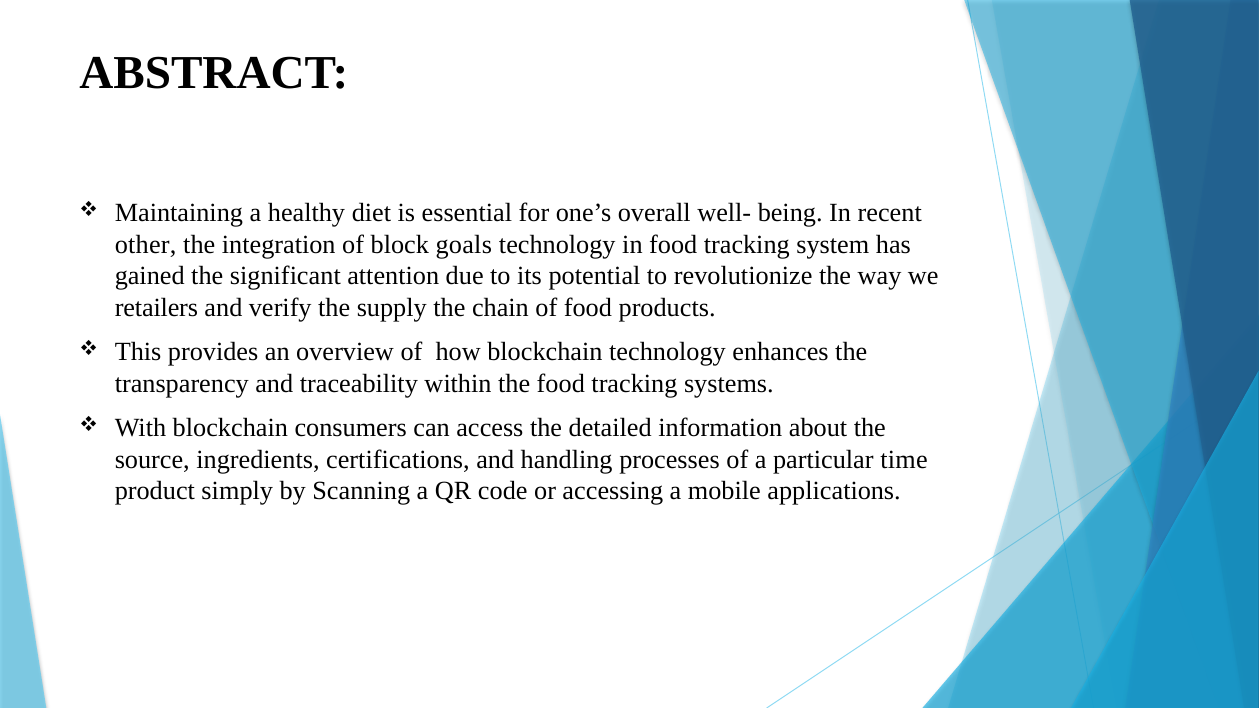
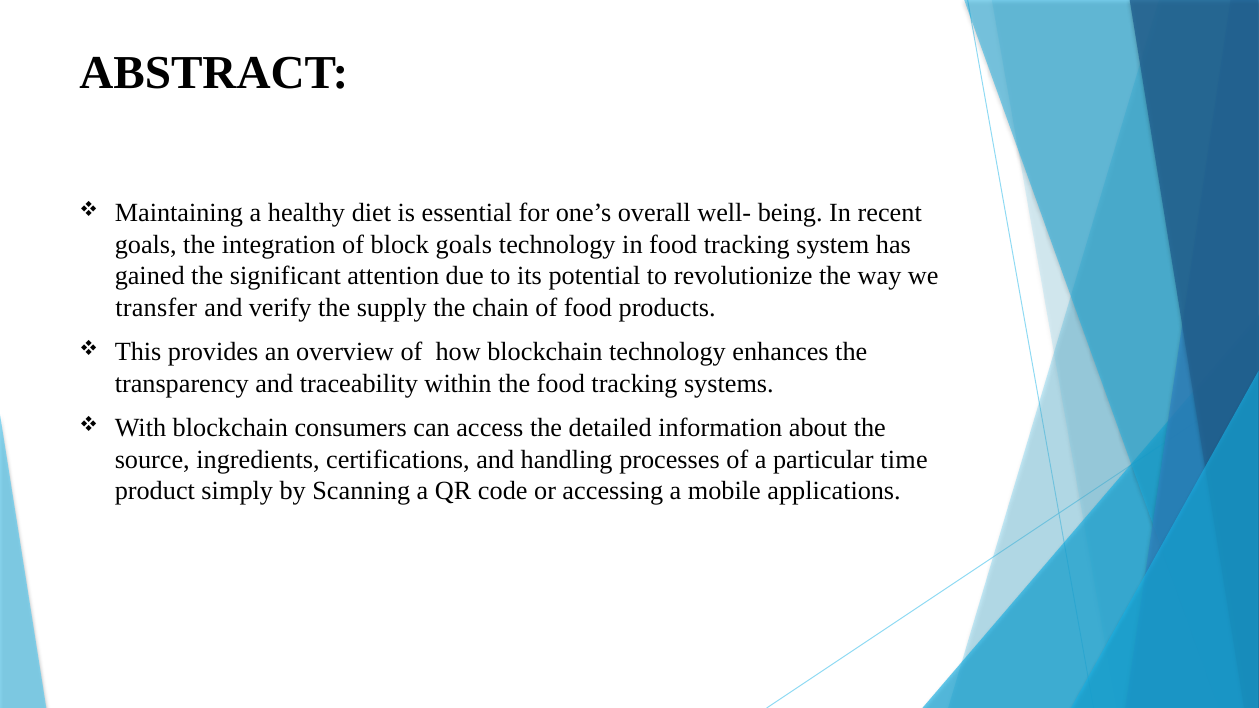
other at (146, 244): other -> goals
retailers: retailers -> transfer
